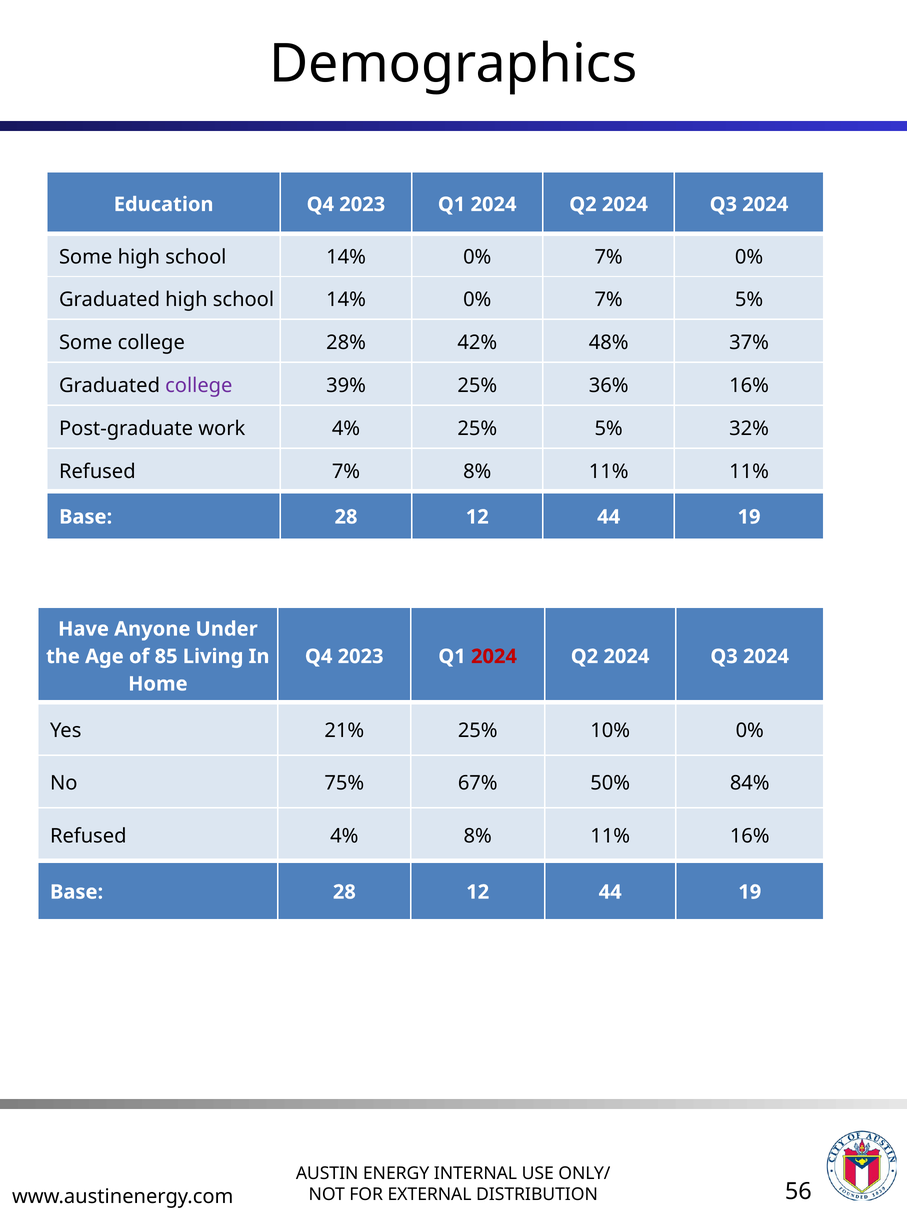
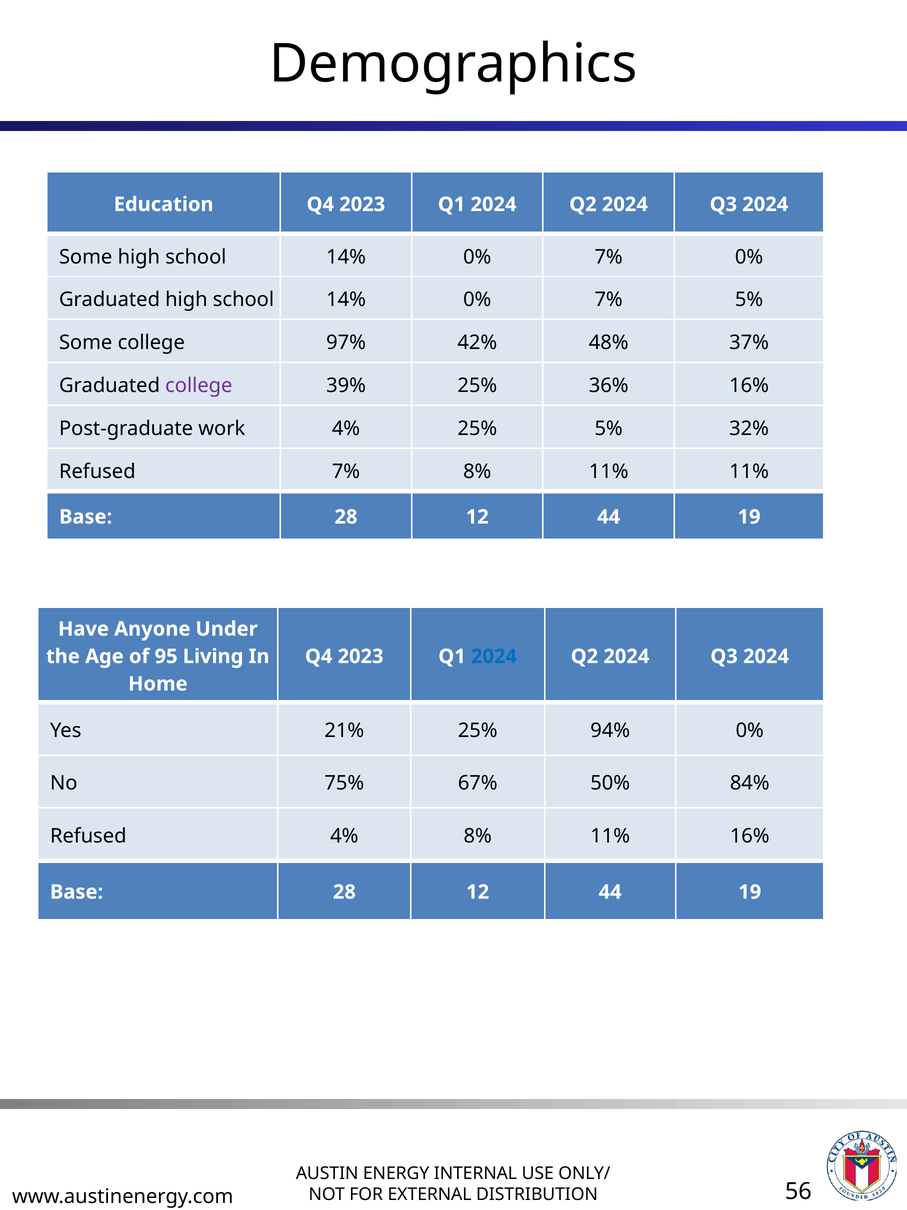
28%: 28% -> 97%
85: 85 -> 95
2024 at (494, 656) colour: red -> blue
10%: 10% -> 94%
